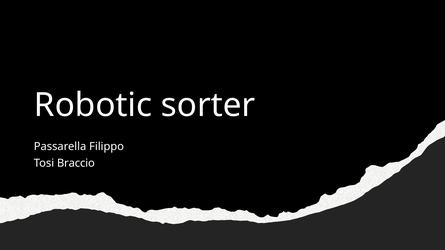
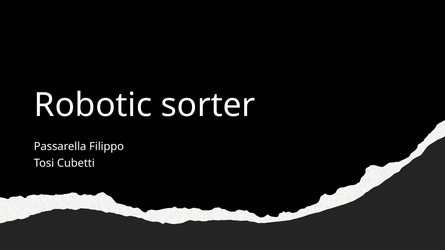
Braccio: Braccio -> Cubetti
